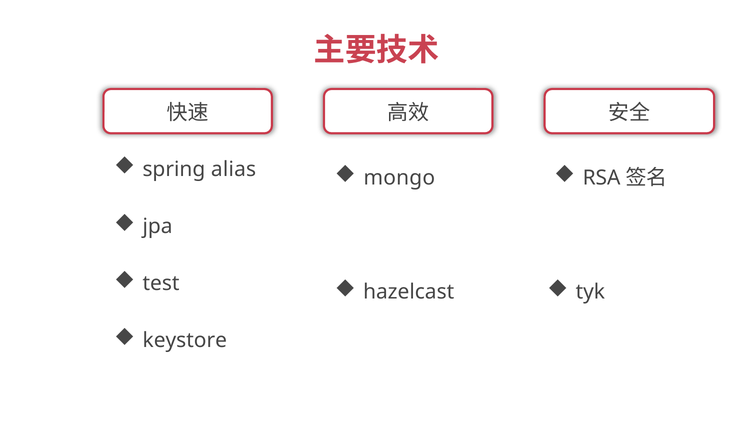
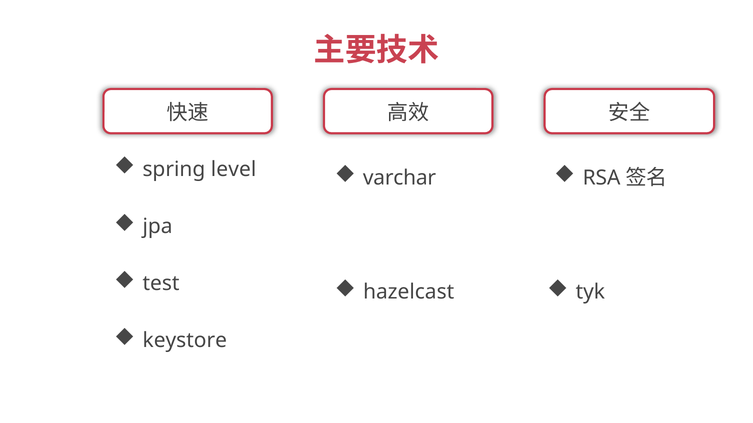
alias: alias -> level
mongo: mongo -> varchar
